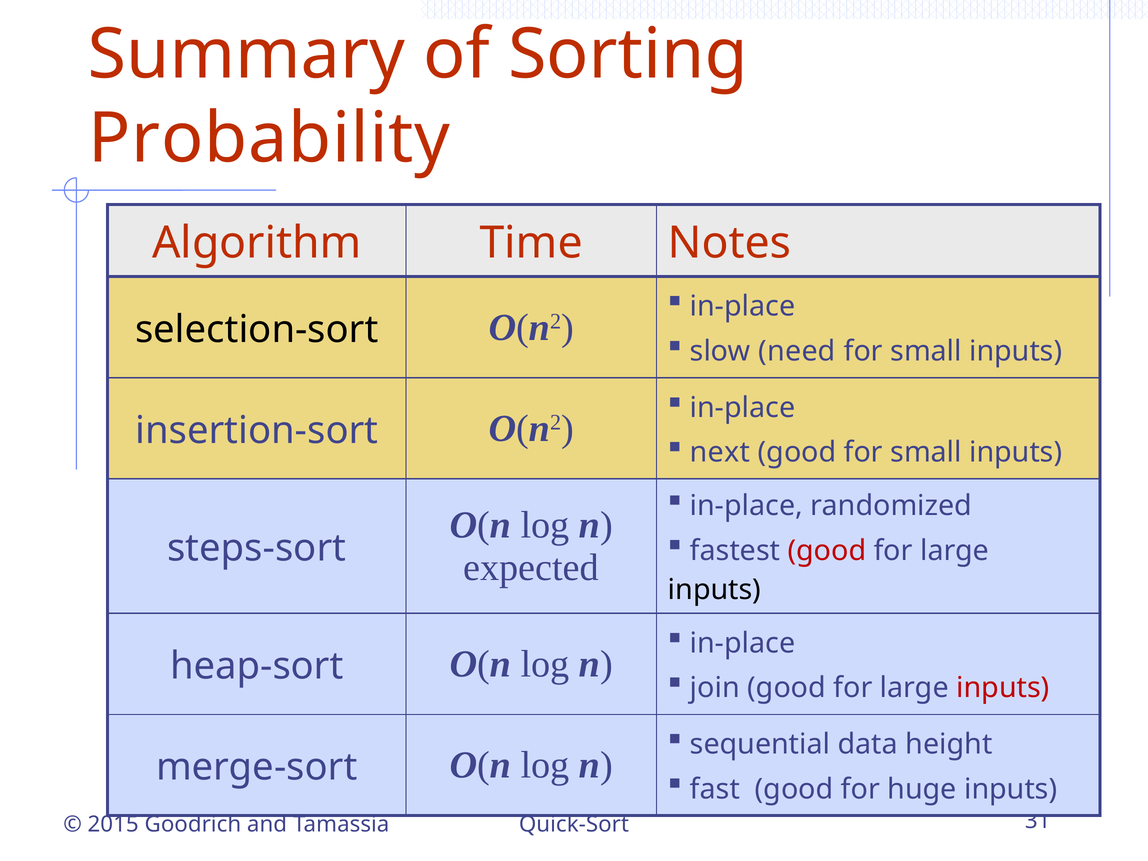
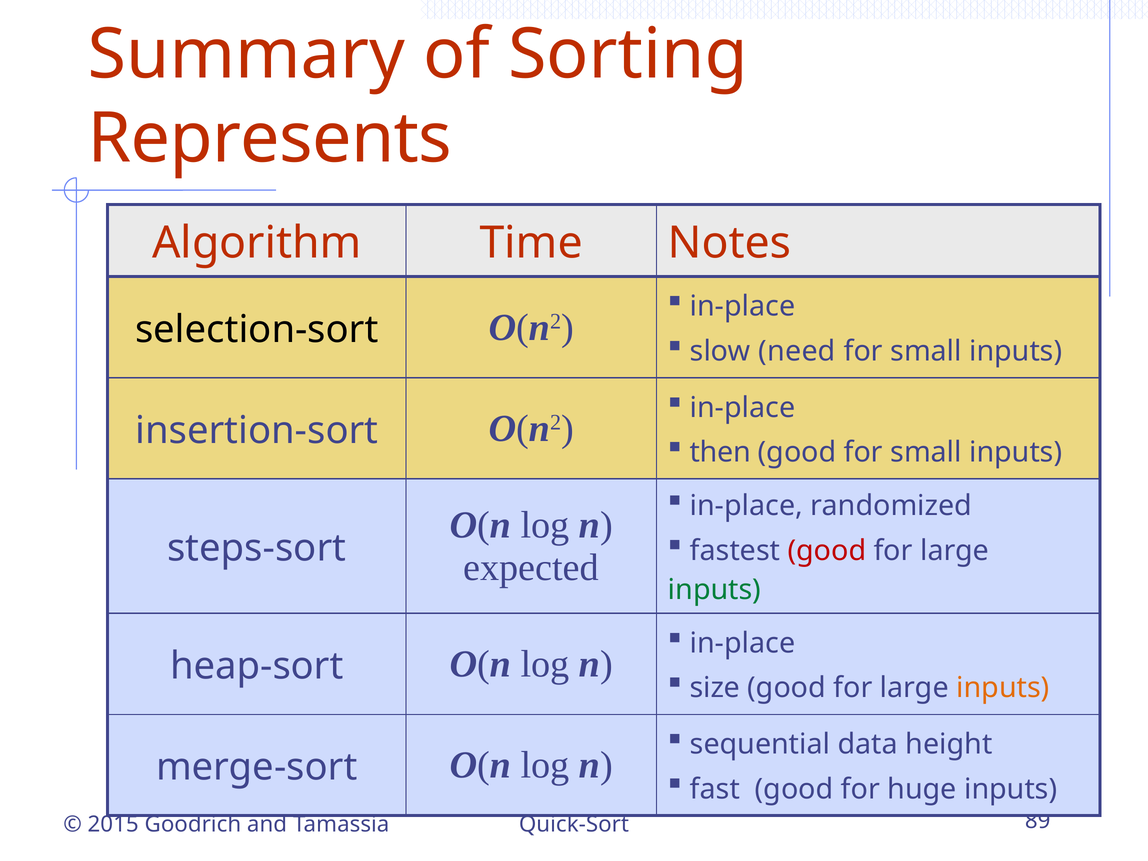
Probability: Probability -> Represents
next: next -> then
inputs at (715, 590) colour: black -> green
join: join -> size
inputs at (1003, 688) colour: red -> orange
31: 31 -> 89
